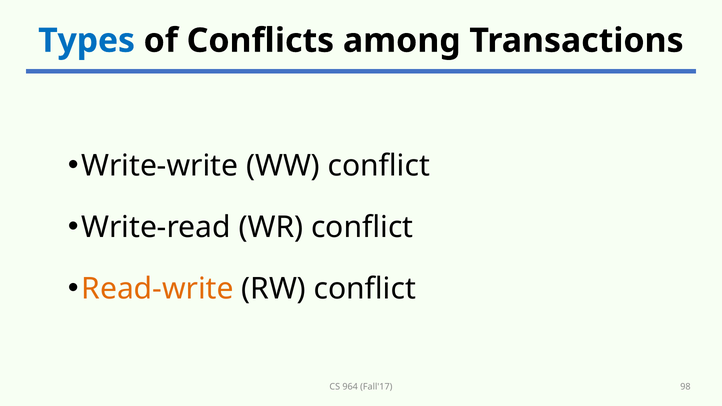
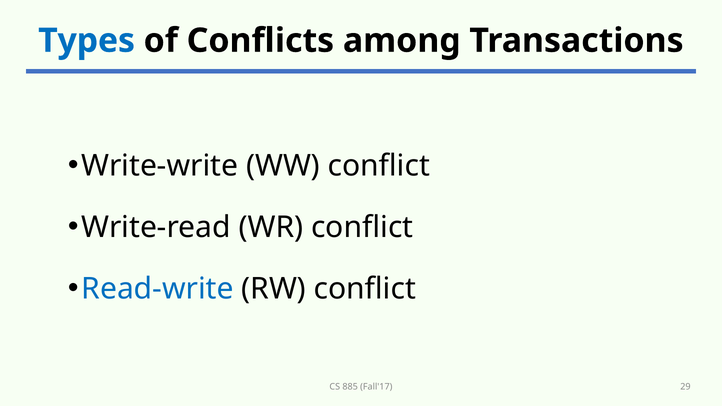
Read-write colour: orange -> blue
964: 964 -> 885
98: 98 -> 29
